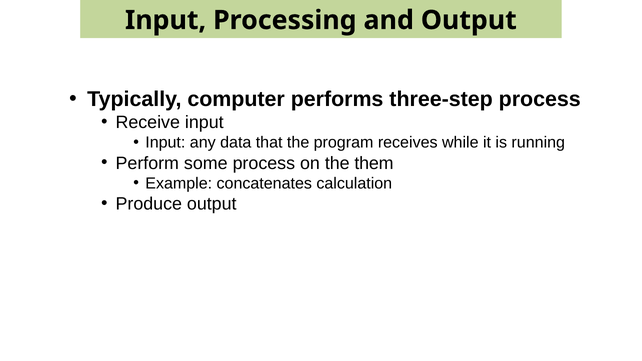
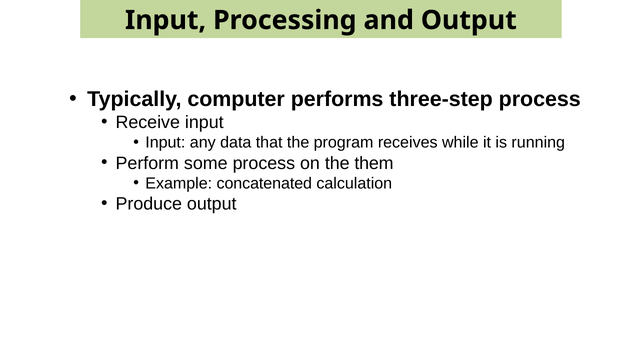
concatenates: concatenates -> concatenated
